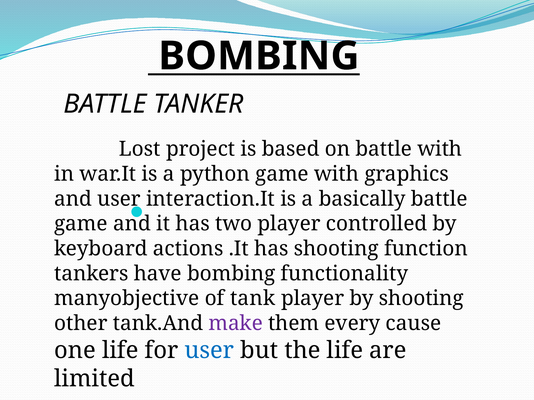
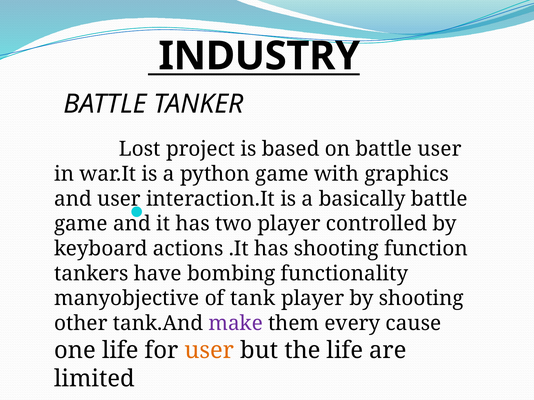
BOMBING at (259, 56): BOMBING -> INDUSTRY
battle with: with -> user
user at (209, 351) colour: blue -> orange
